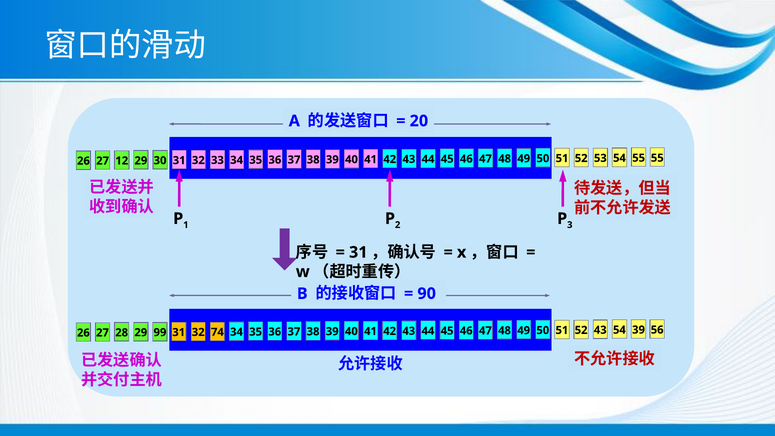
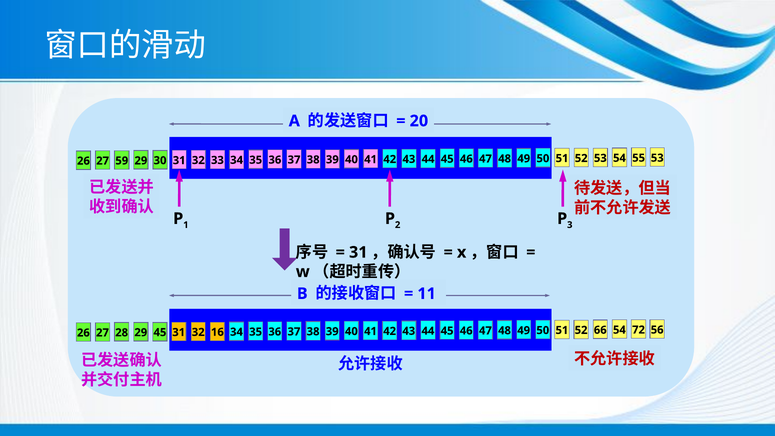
12: 12 -> 59
55 55: 55 -> 53
90: 90 -> 11
29 99: 99 -> 45
74: 74 -> 16
52 43: 43 -> 66
54 39: 39 -> 72
